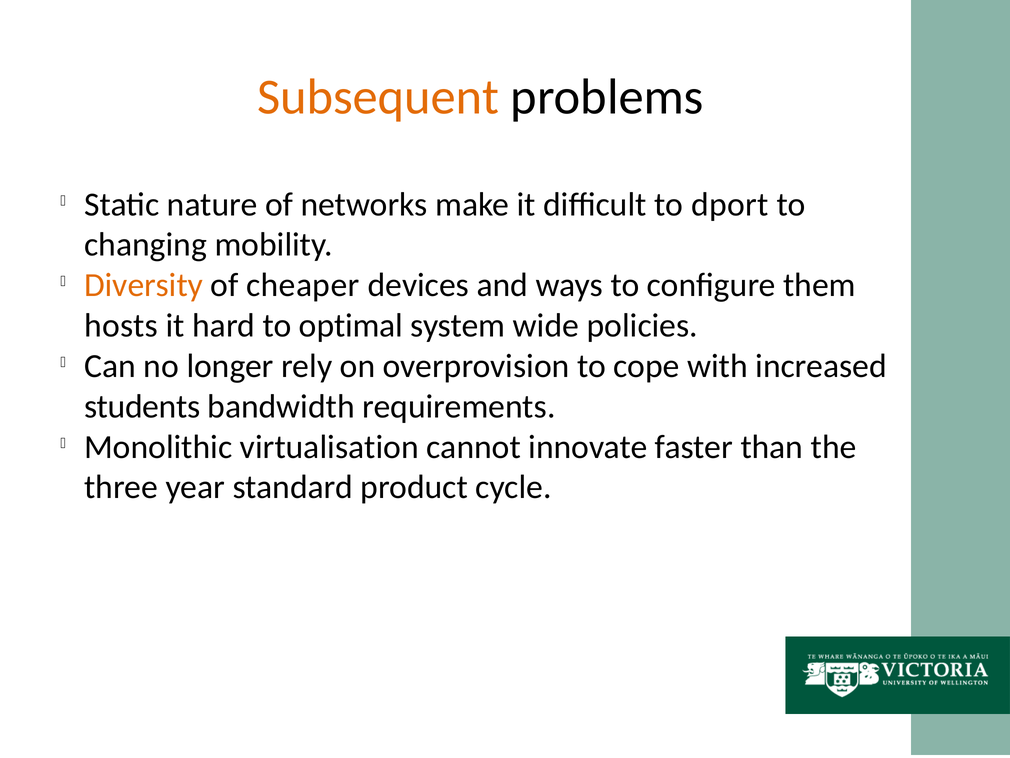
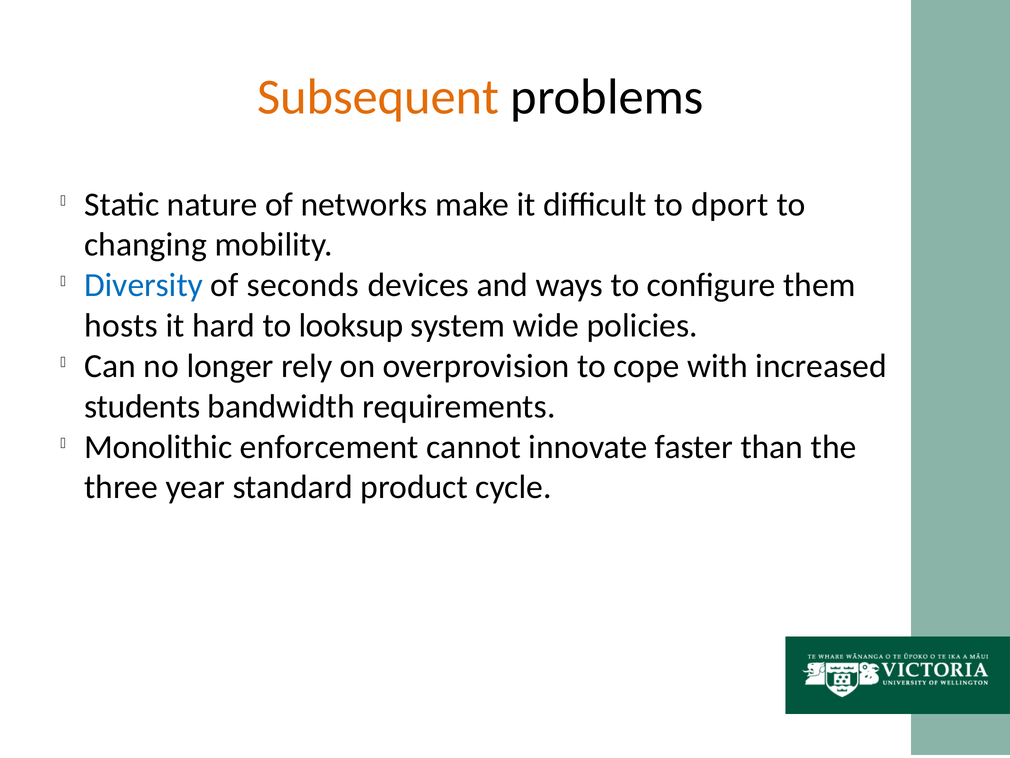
Diversity colour: orange -> blue
cheaper: cheaper -> seconds
optimal: optimal -> looksup
virtualisation: virtualisation -> enforcement
